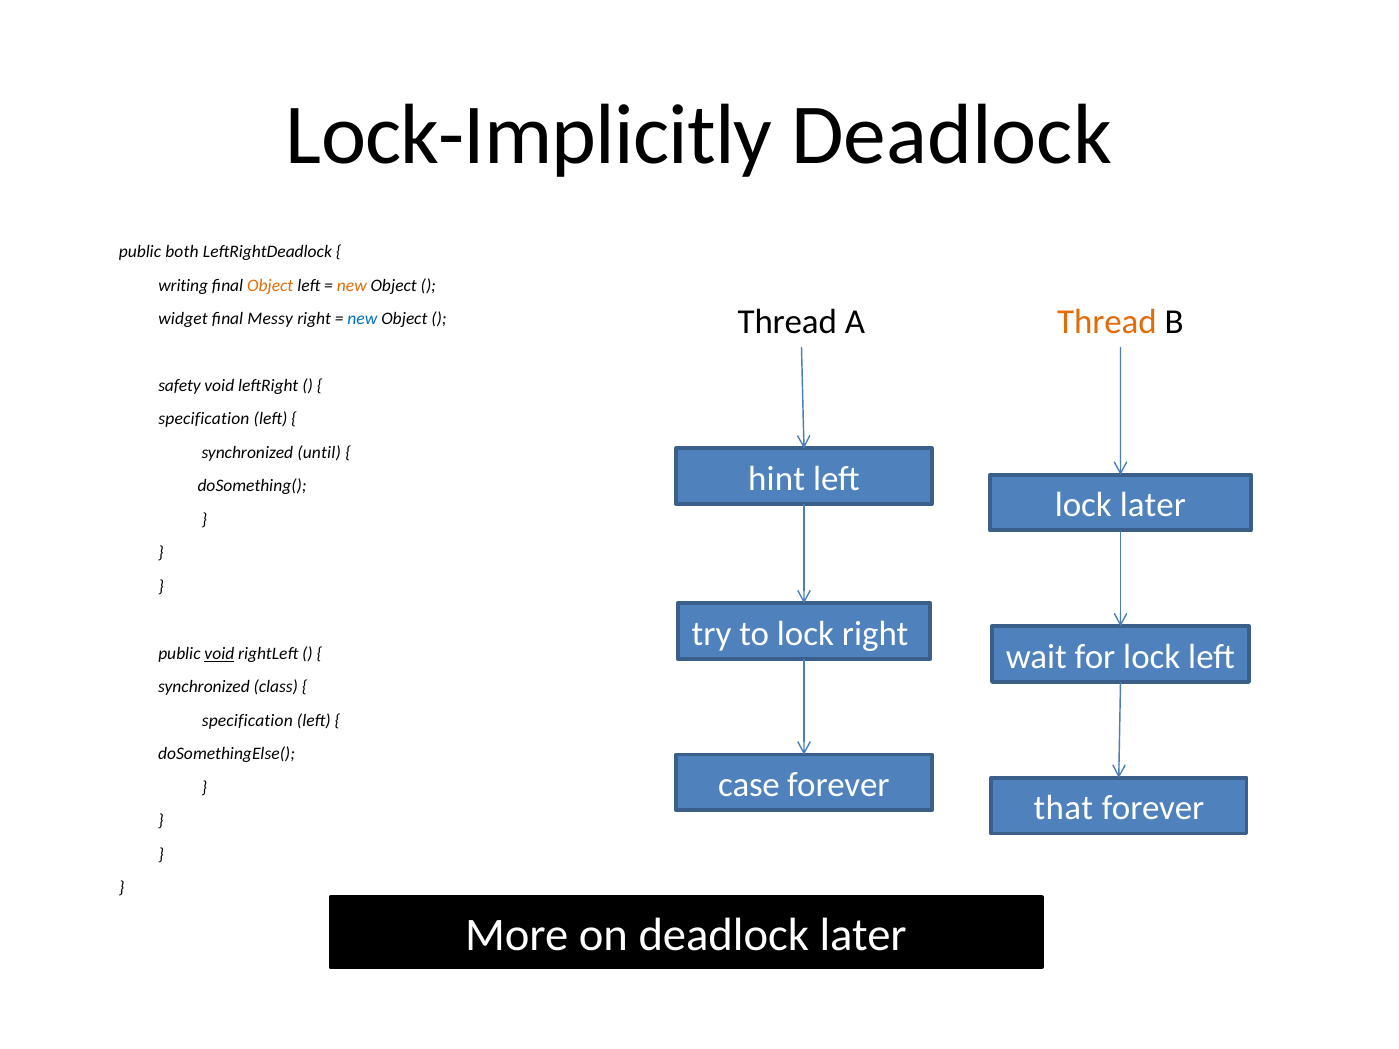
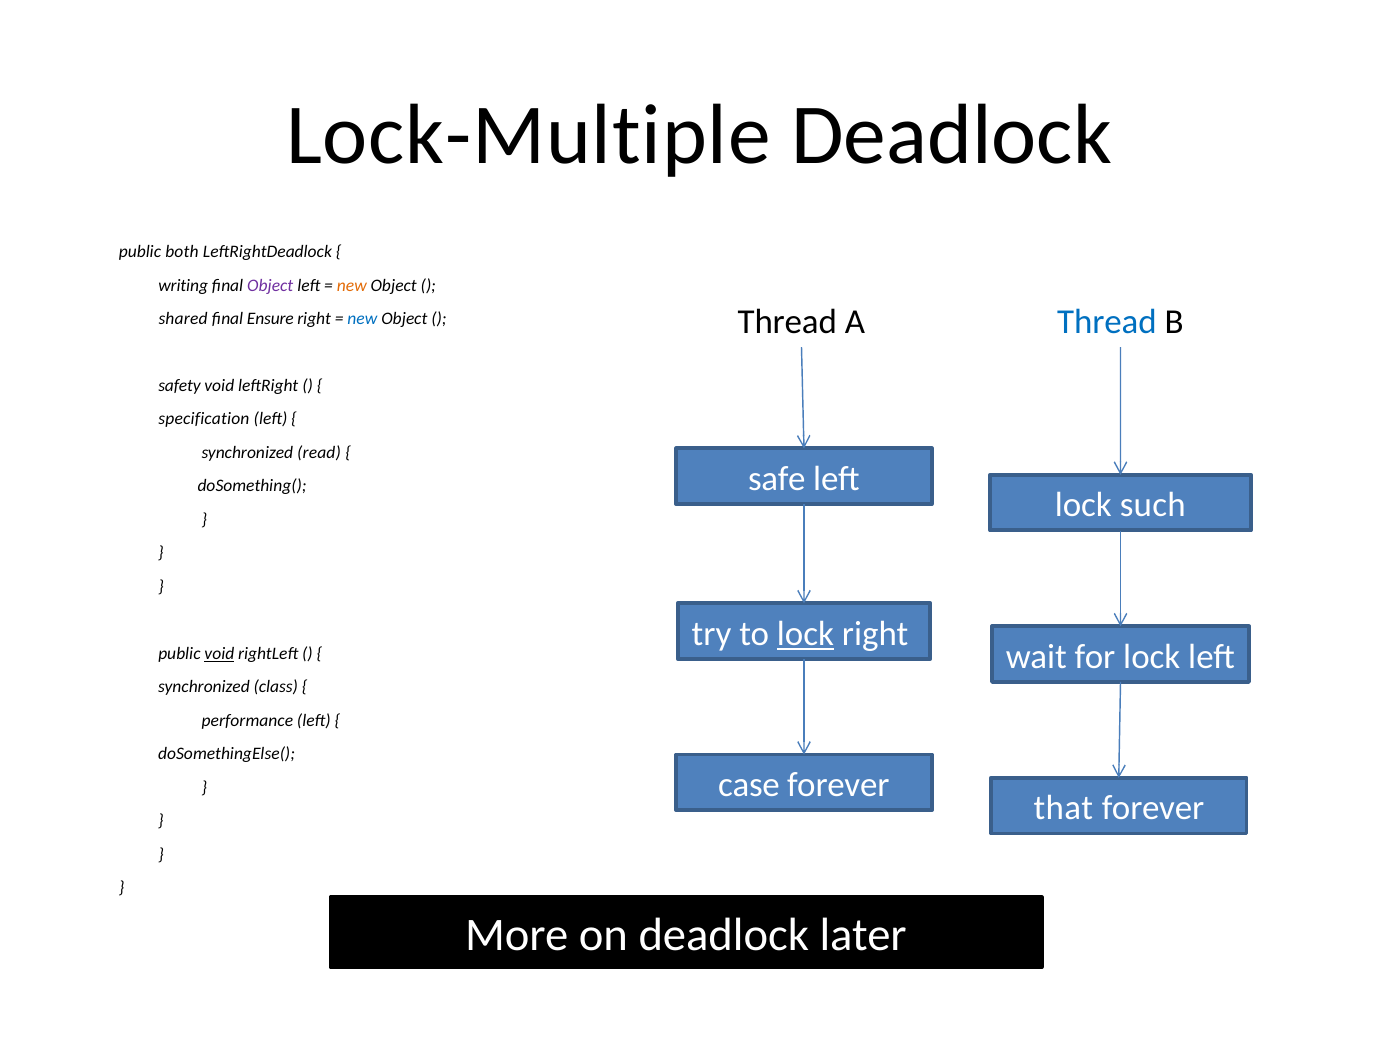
Lock-Implicitly: Lock-Implicitly -> Lock-Multiple
Object at (270, 285) colour: orange -> purple
Thread at (1107, 322) colour: orange -> blue
widget: widget -> shared
Messy: Messy -> Ensure
until: until -> read
hint: hint -> safe
lock later: later -> such
lock at (805, 634) underline: none -> present
specification at (247, 721): specification -> performance
